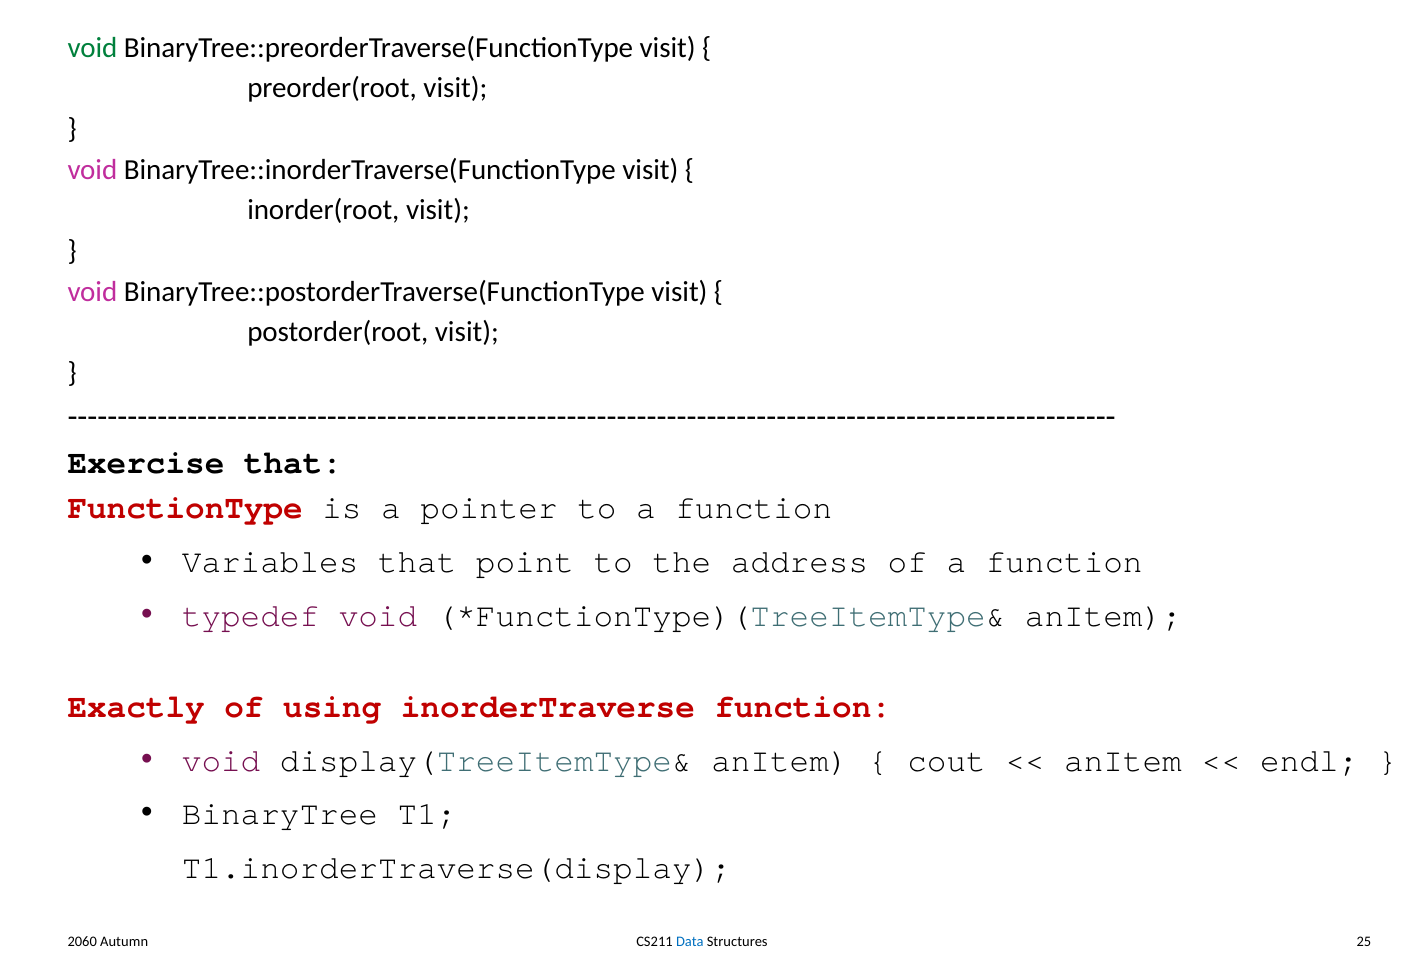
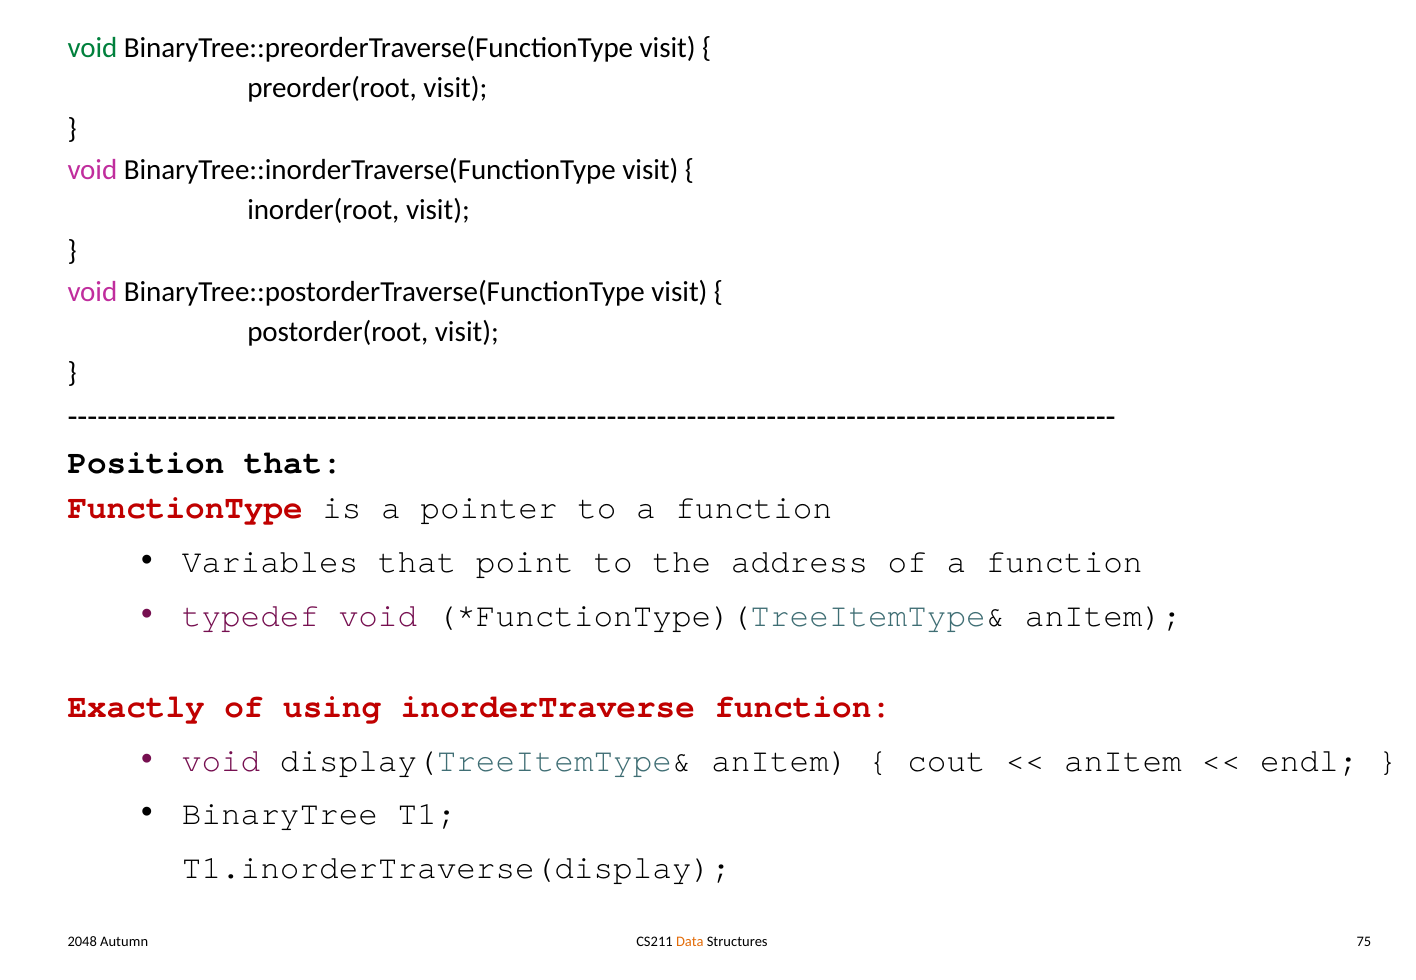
Exercise: Exercise -> Position
2060: 2060 -> 2048
Data colour: blue -> orange
25: 25 -> 75
